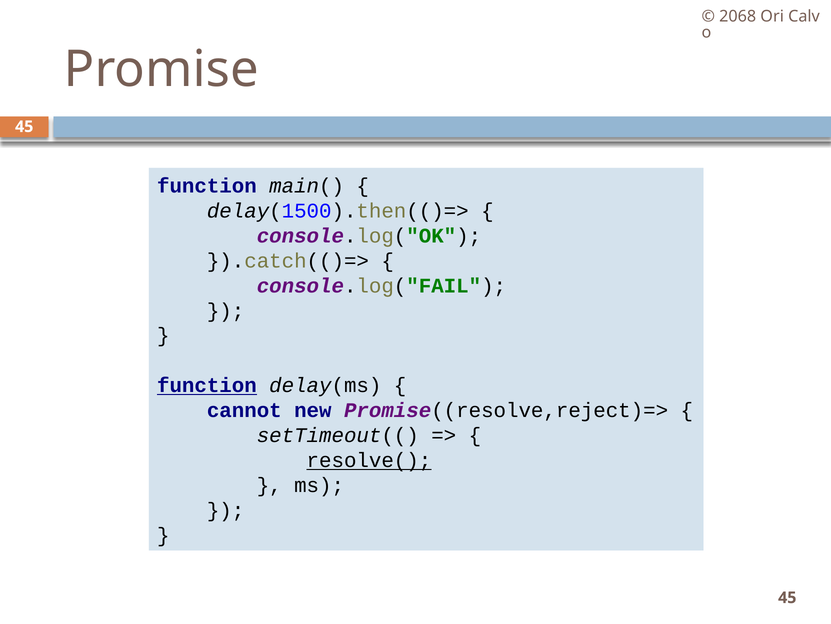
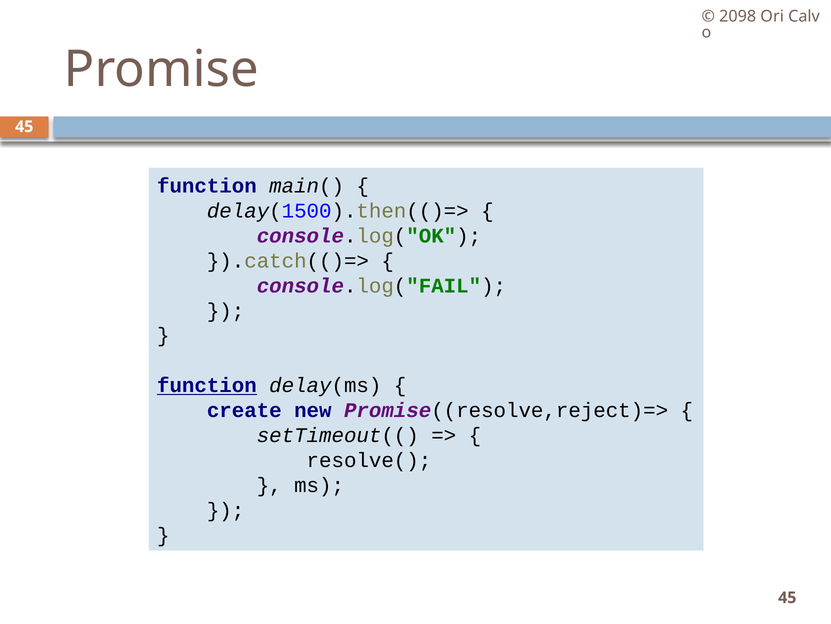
2068: 2068 -> 2098
cannot: cannot -> create
resolve( underline: present -> none
